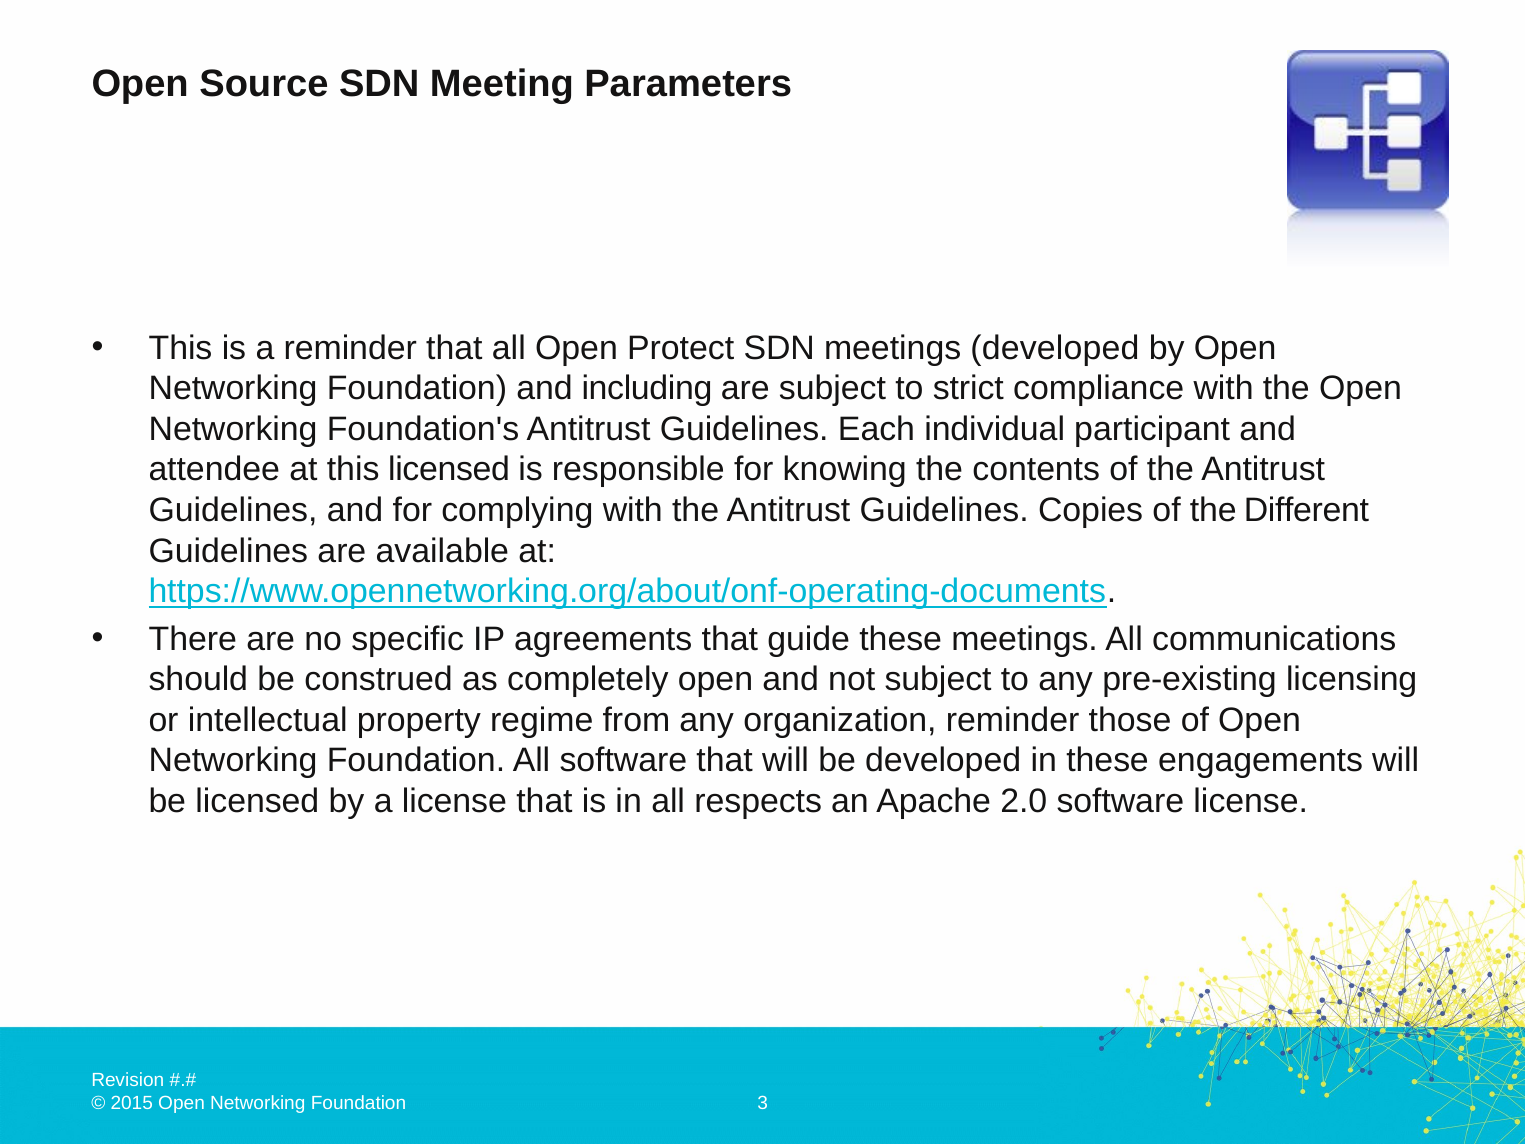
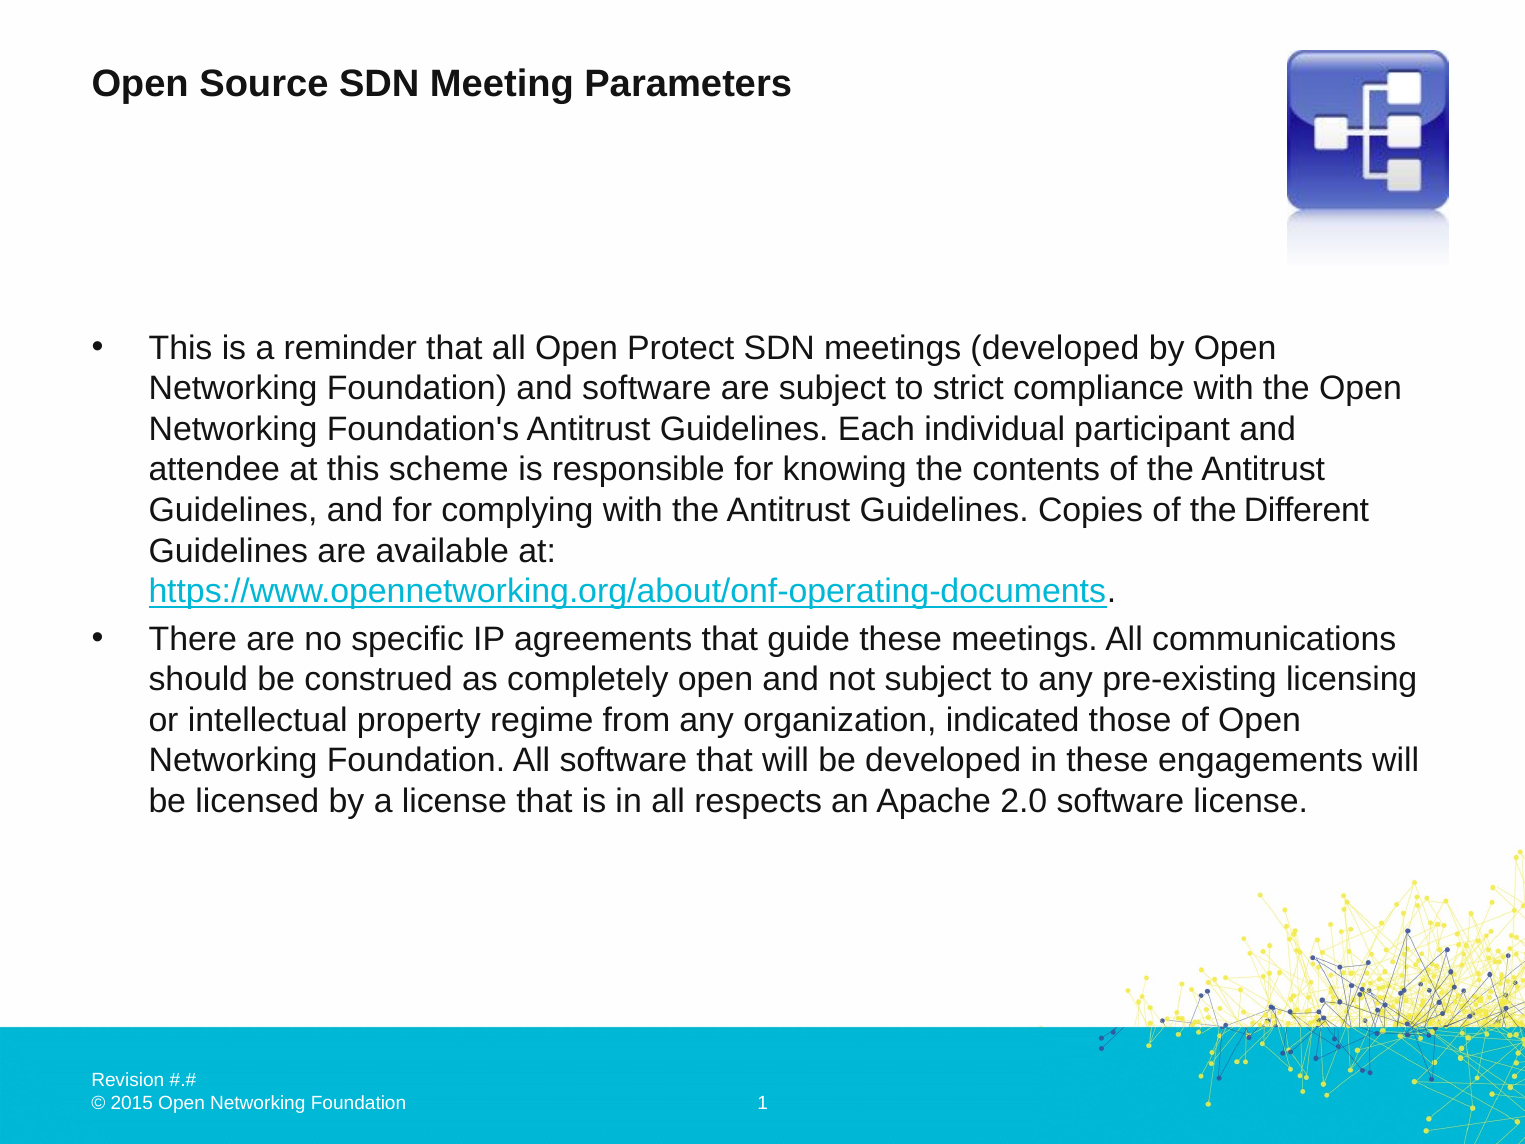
and including: including -> software
this licensed: licensed -> scheme
organization reminder: reminder -> indicated
3: 3 -> 1
